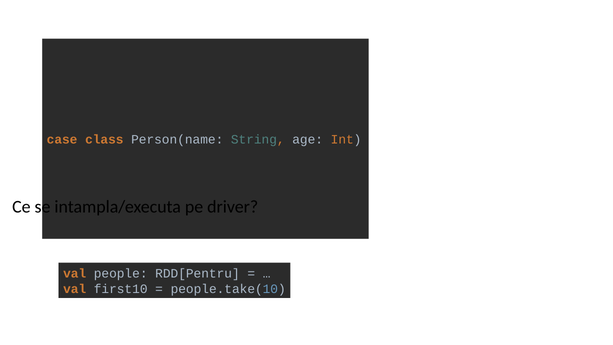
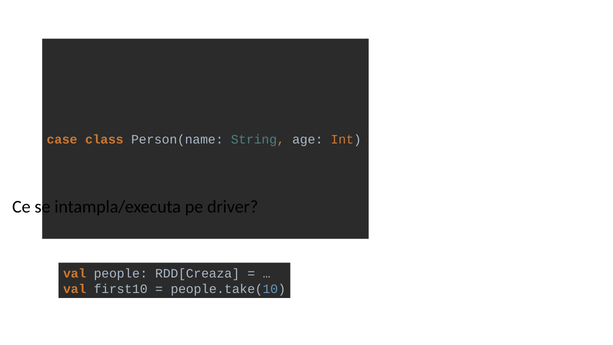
RDD[Pentru: RDD[Pentru -> RDD[Creaza
